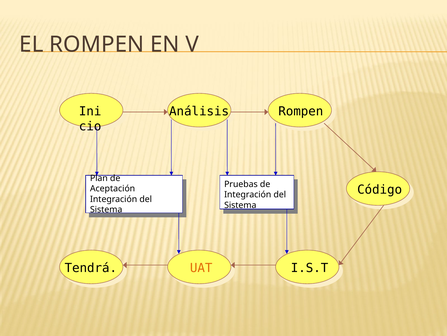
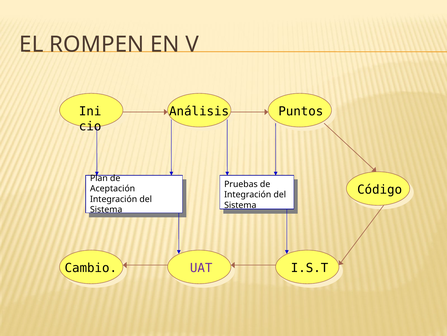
Análisis Rompen: Rompen -> Puntos
Tendrá: Tendrá -> Cambio
UAT colour: orange -> purple
